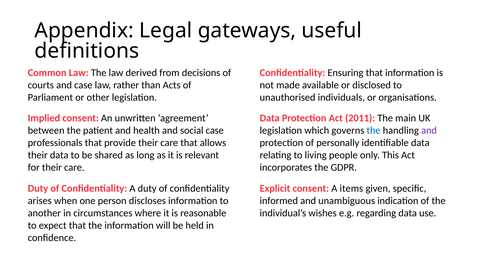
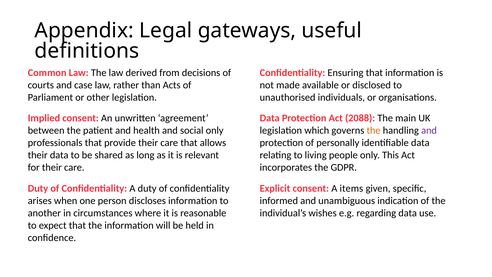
2011: 2011 -> 2088
social case: case -> only
the at (374, 130) colour: blue -> orange
